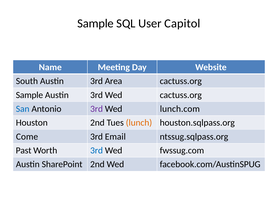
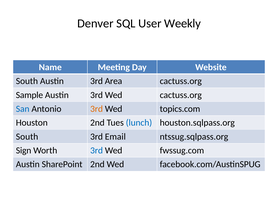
Sample at (95, 24): Sample -> Denver
Capitol: Capitol -> Weekly
3rd at (97, 109) colour: purple -> orange
lunch.com: lunch.com -> topics.com
lunch colour: orange -> blue
Come at (27, 137): Come -> South
Past: Past -> Sign
